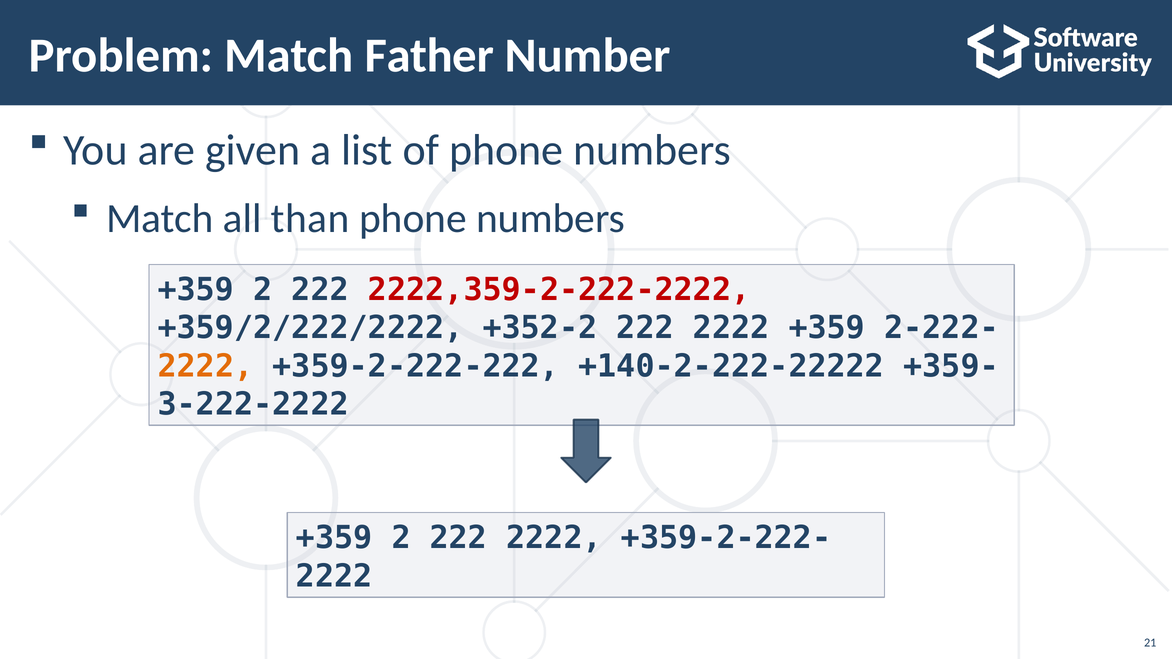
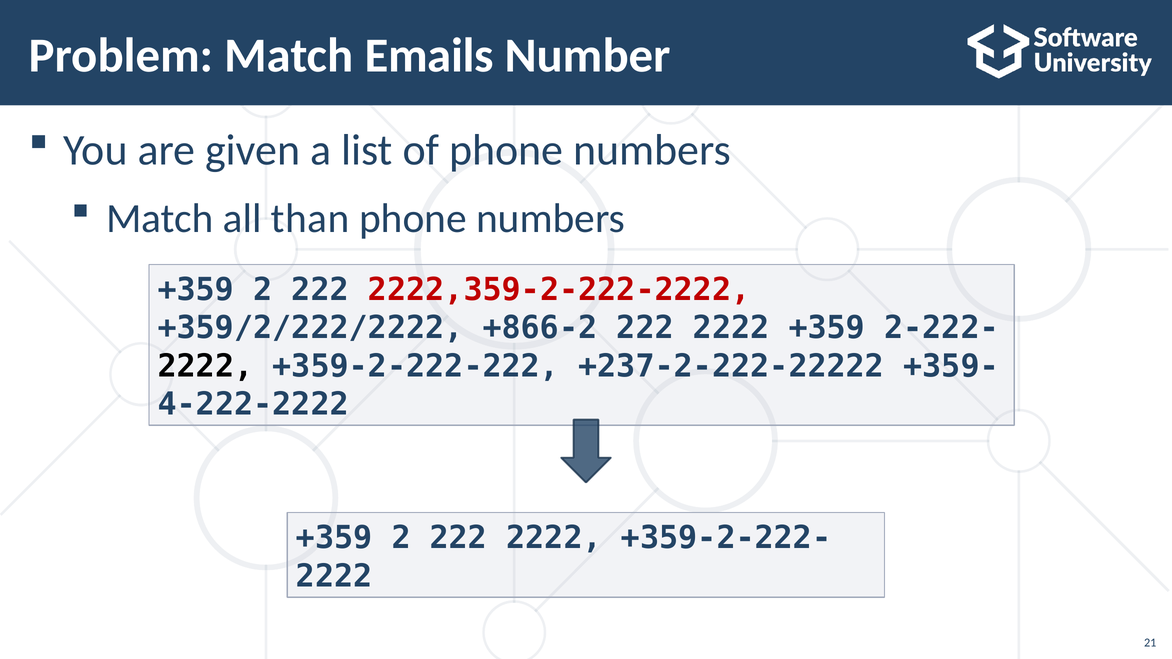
Father: Father -> Emails
+352-2: +352-2 -> +866-2
2222 at (205, 366) colour: orange -> black
+140-2-222-22222: +140-2-222-22222 -> +237-2-222-22222
3-222-2222: 3-222-2222 -> 4-222-2222
